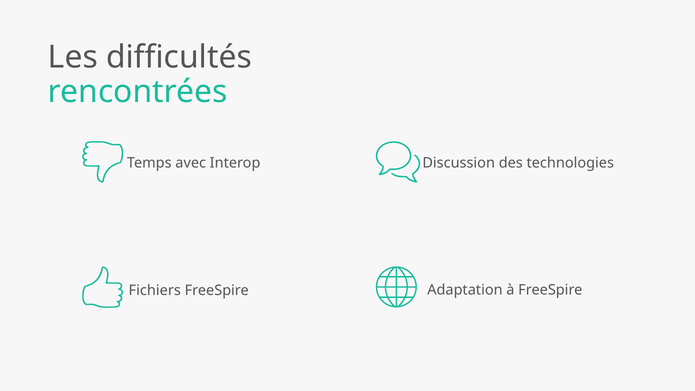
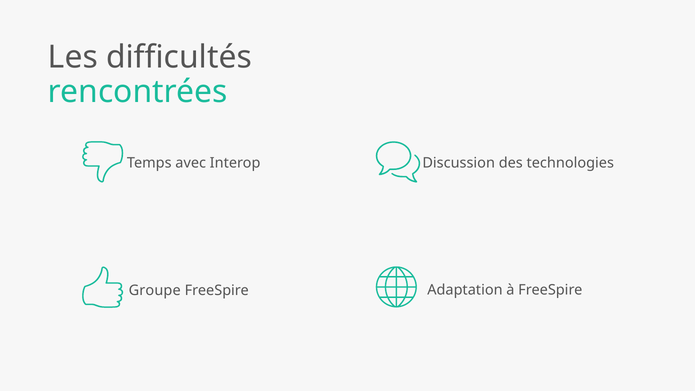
Fichiers: Fichiers -> Groupe
